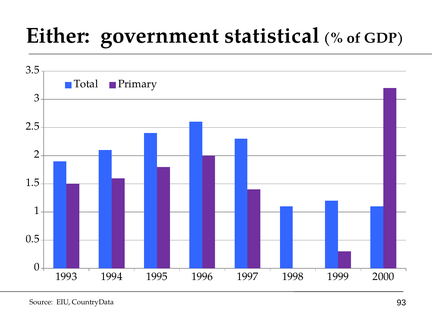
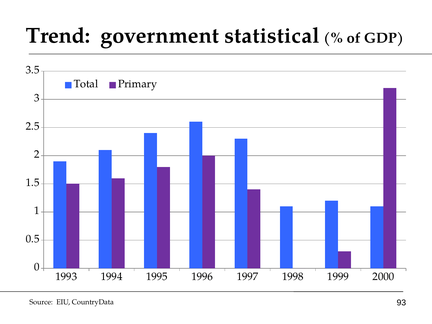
Either: Either -> Trend
